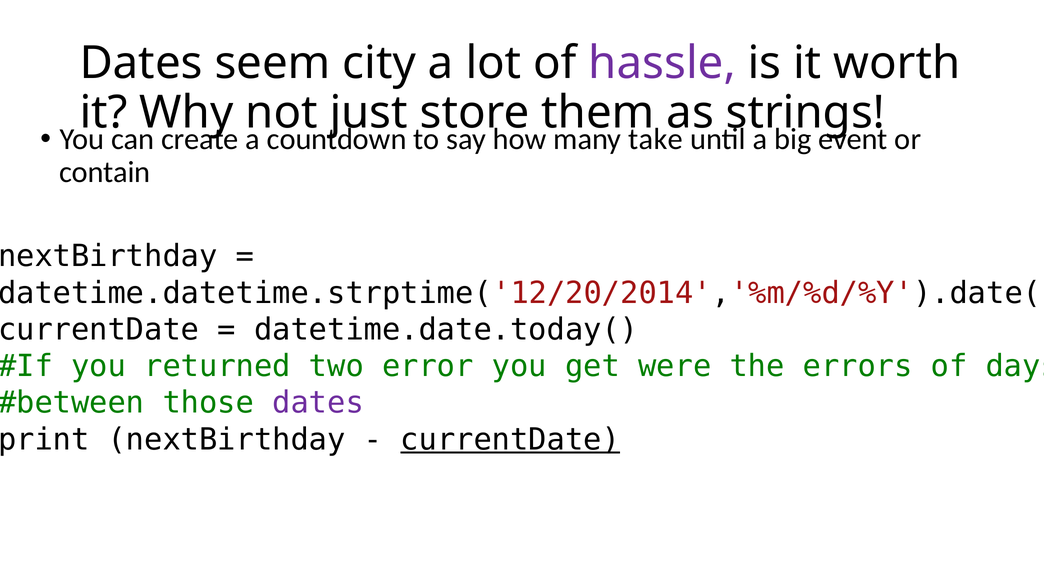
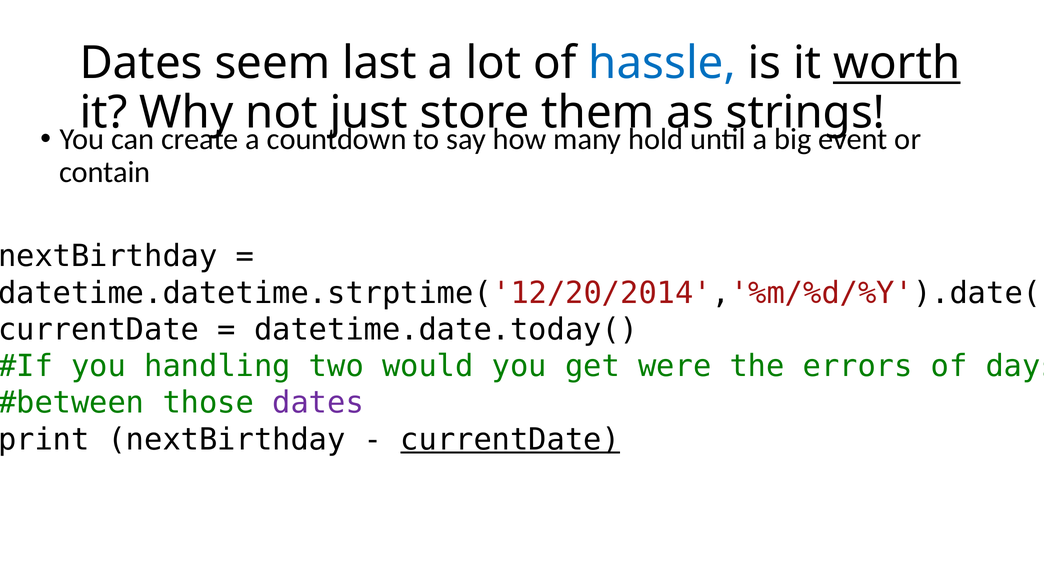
city: city -> last
hassle colour: purple -> blue
worth underline: none -> present
take: take -> hold
returned: returned -> handling
error: error -> would
